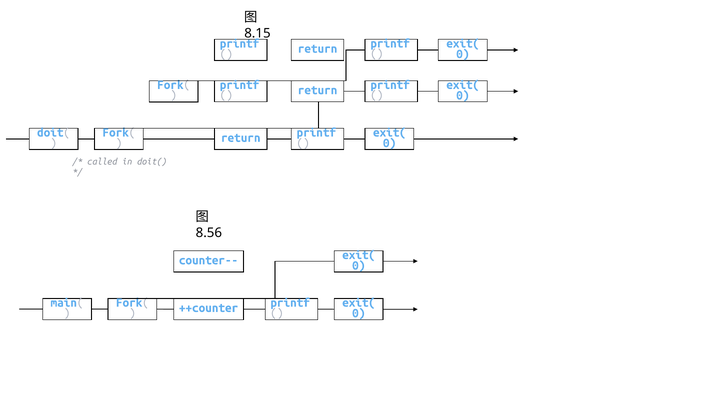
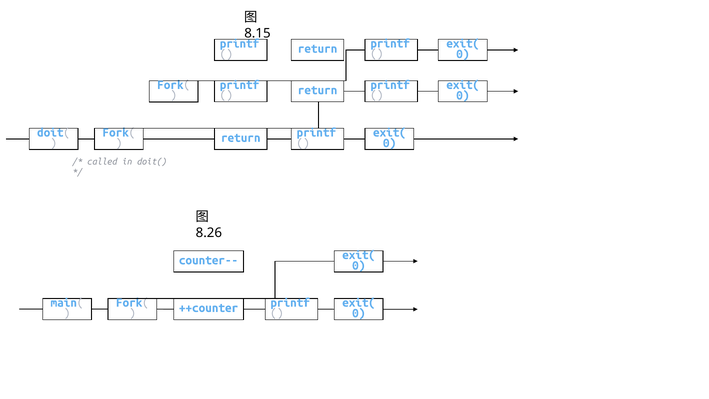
8.56: 8.56 -> 8.26
